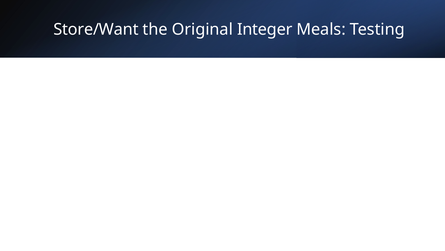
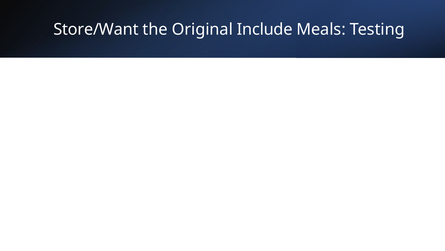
Integer: Integer -> Include
